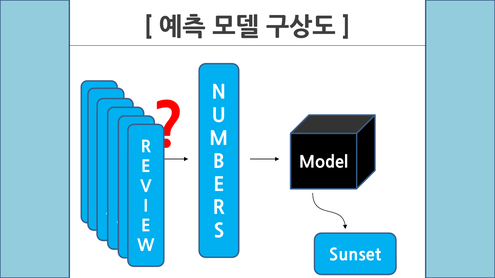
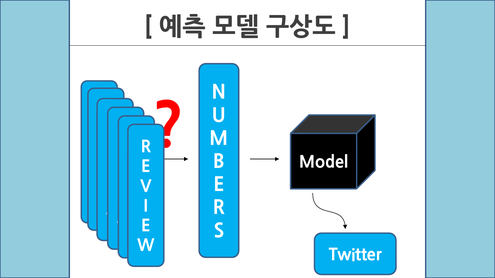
Sunset: Sunset -> Twitter
